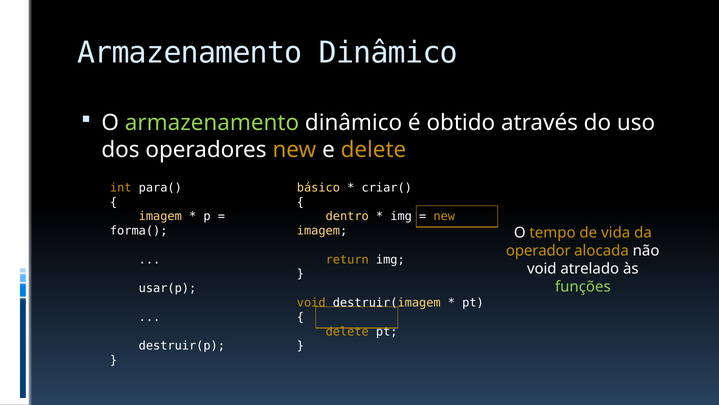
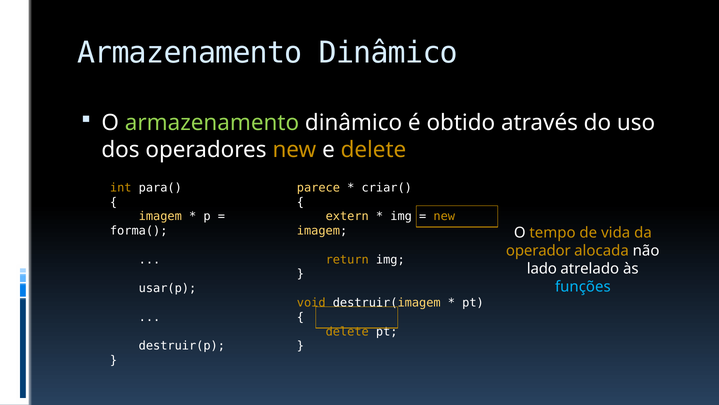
básico: básico -> parece
dentro: dentro -> extern
void at (542, 268): void -> lado
funções colour: light green -> light blue
